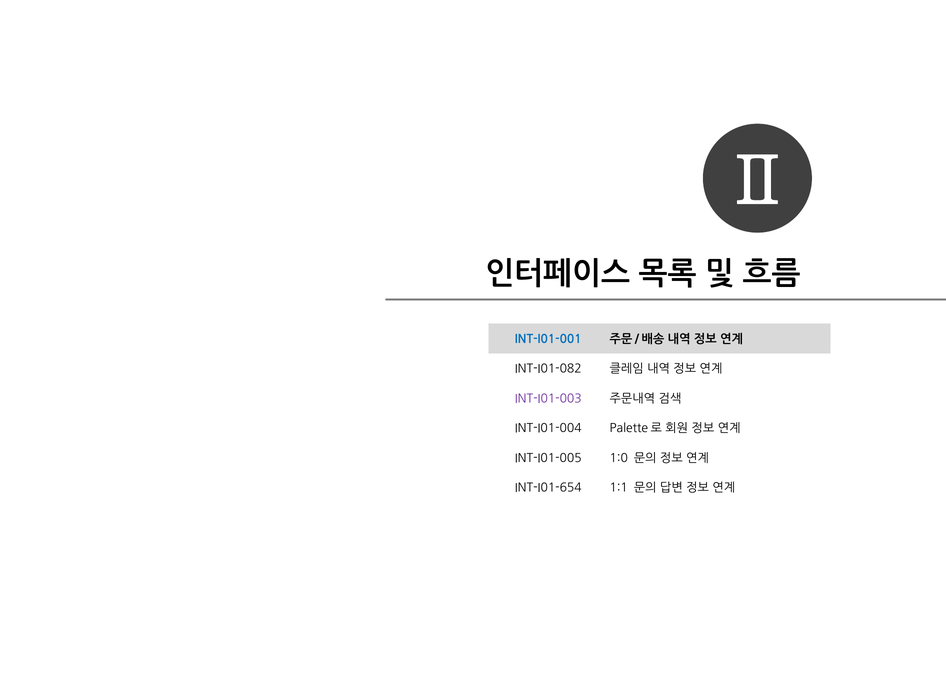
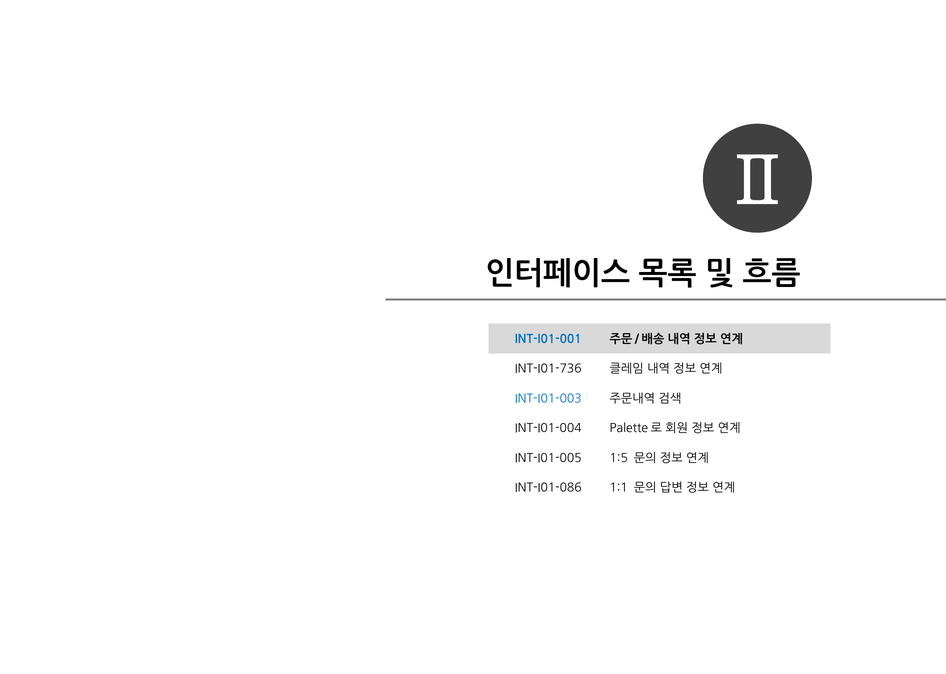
INT-I01-082: INT-I01-082 -> INT-I01-736
INT-I01-003 colour: purple -> blue
1:0: 1:0 -> 1:5
INT-I01-654: INT-I01-654 -> INT-I01-086
